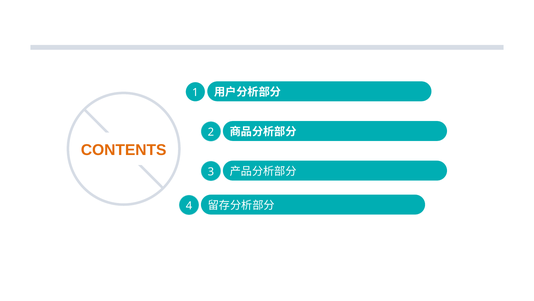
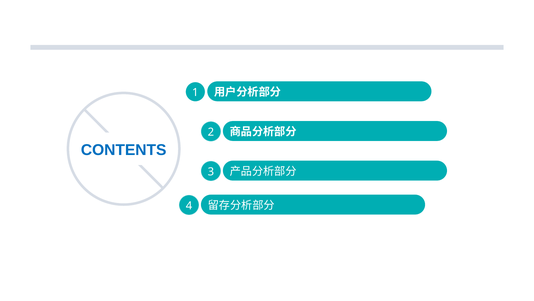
CONTENTS colour: orange -> blue
